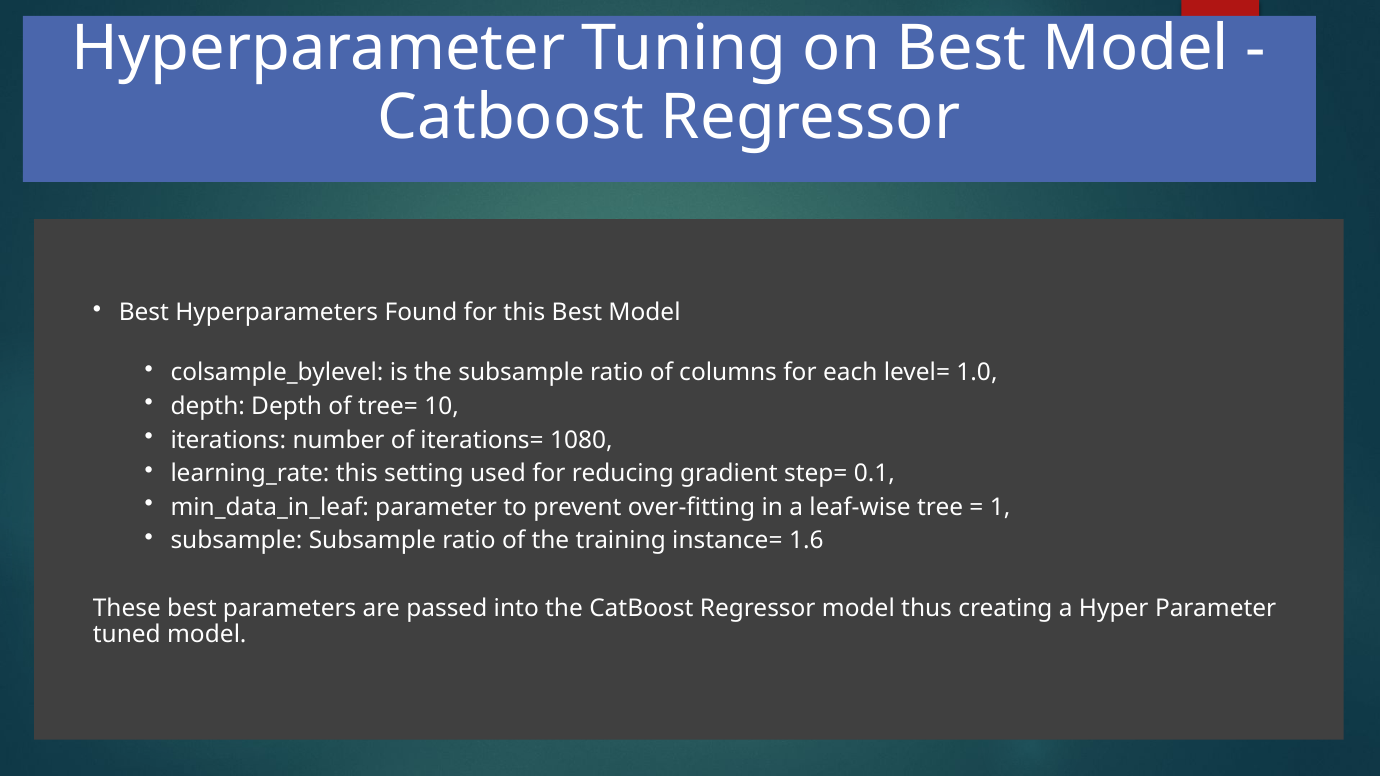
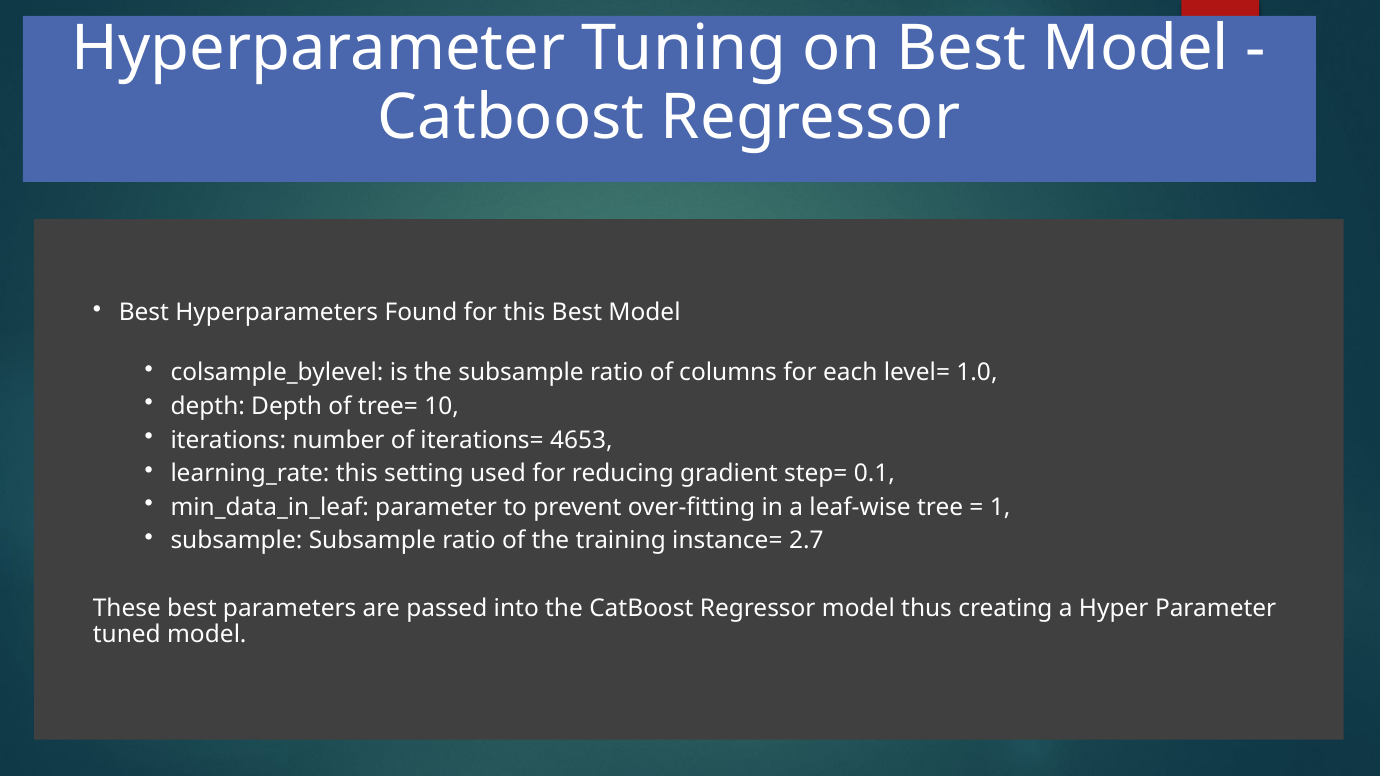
1080: 1080 -> 4653
1.6: 1.6 -> 2.7
